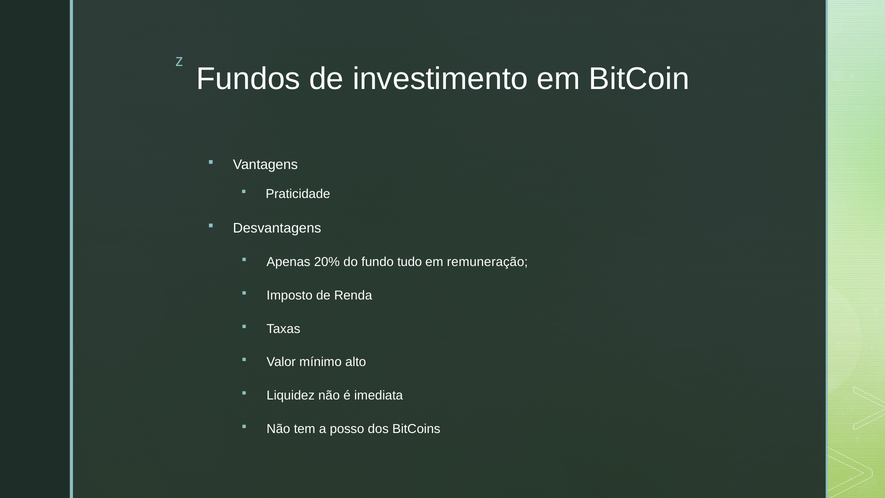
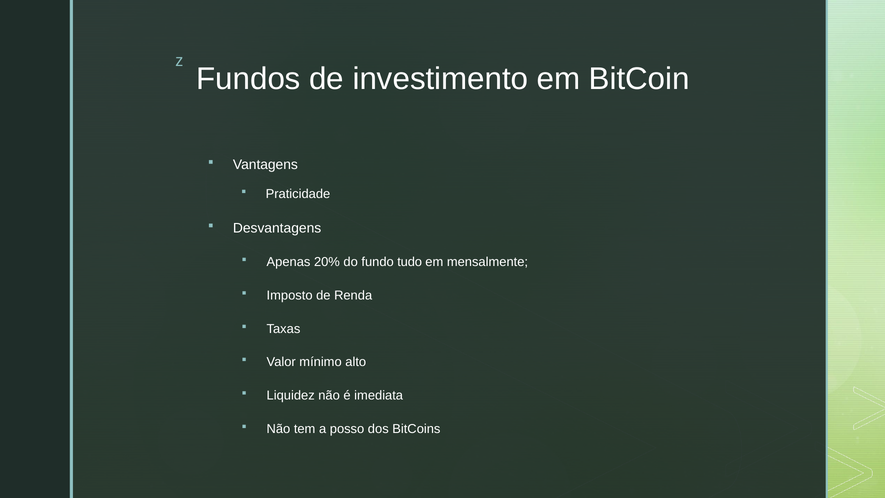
remuneração: remuneração -> mensalmente
